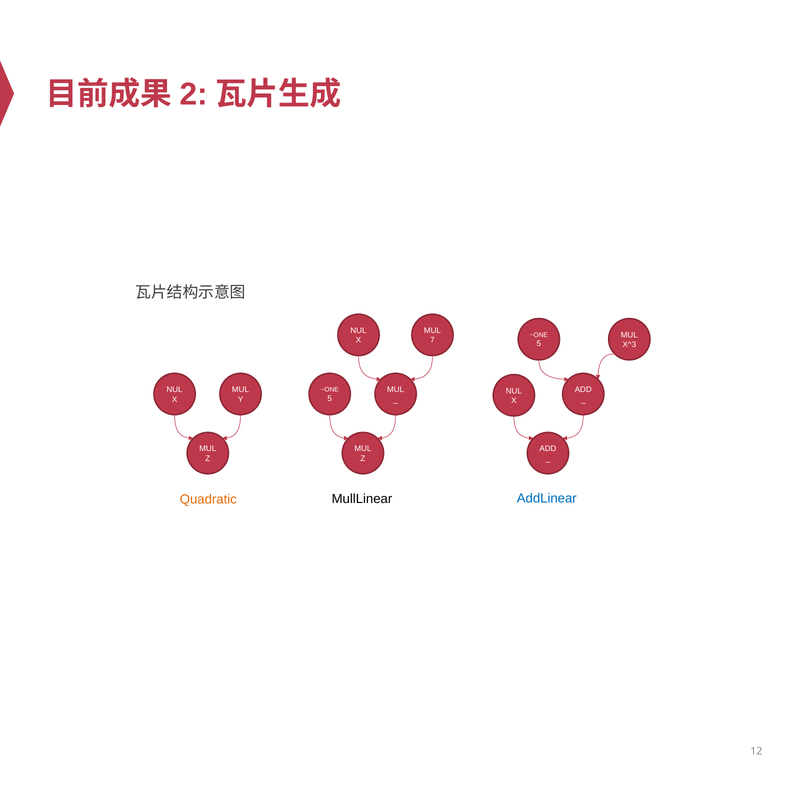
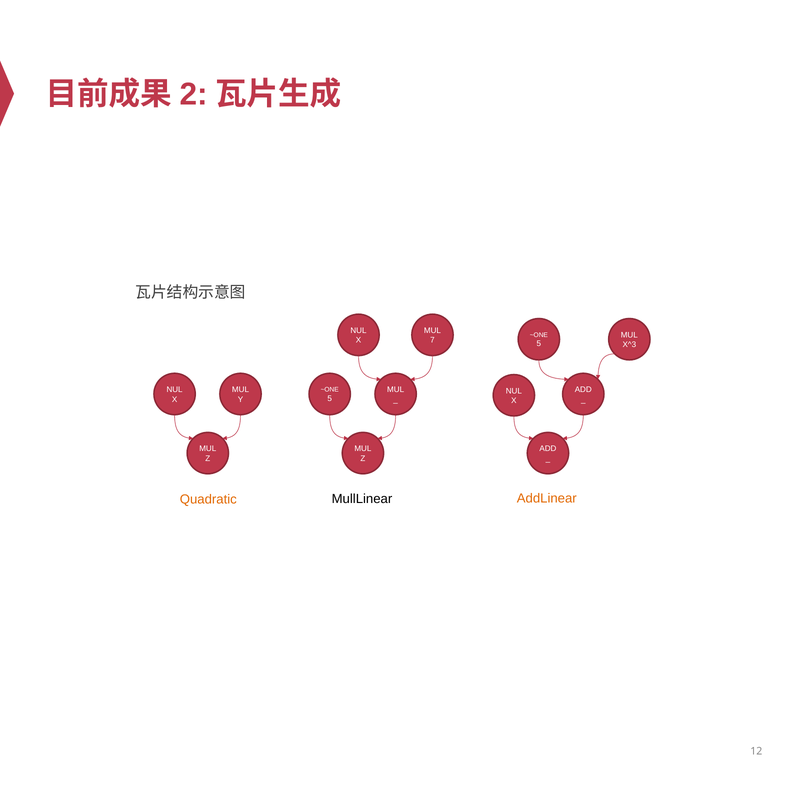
AddLinear colour: blue -> orange
